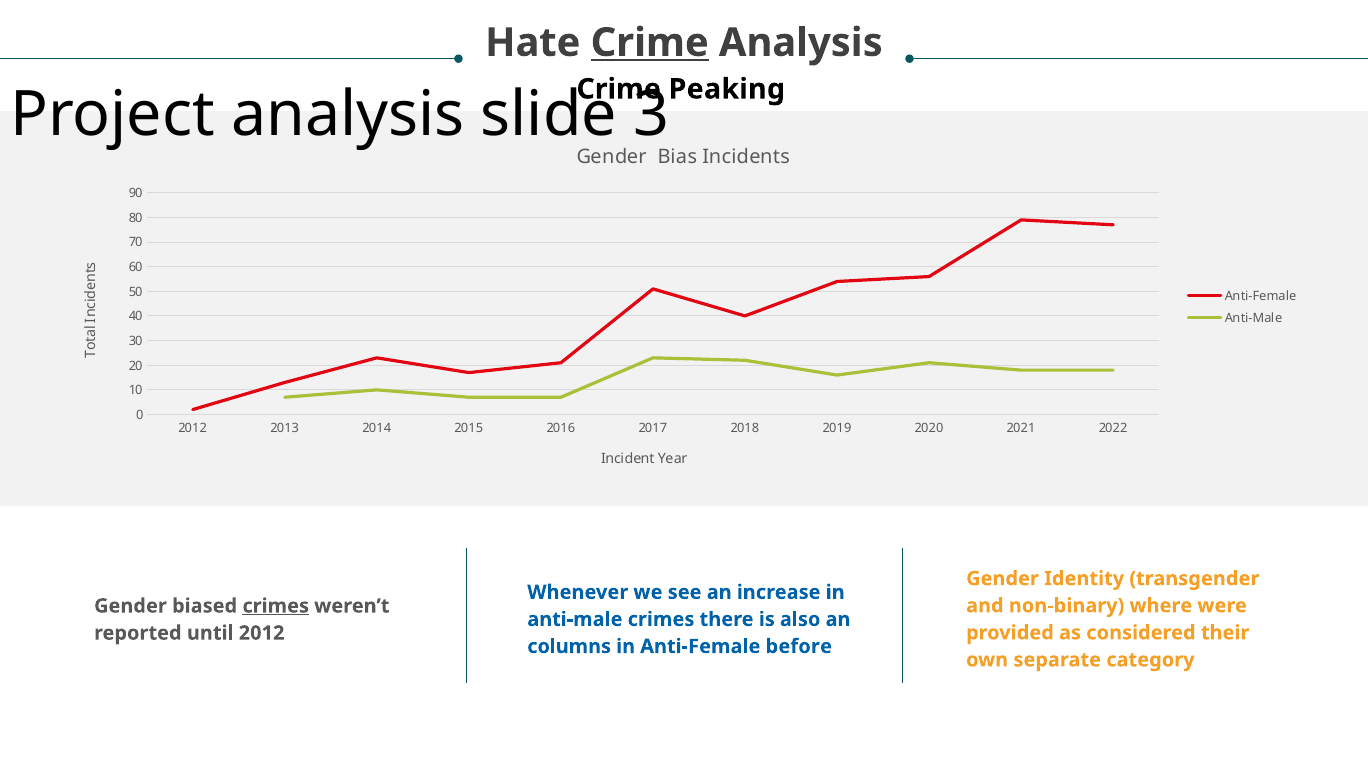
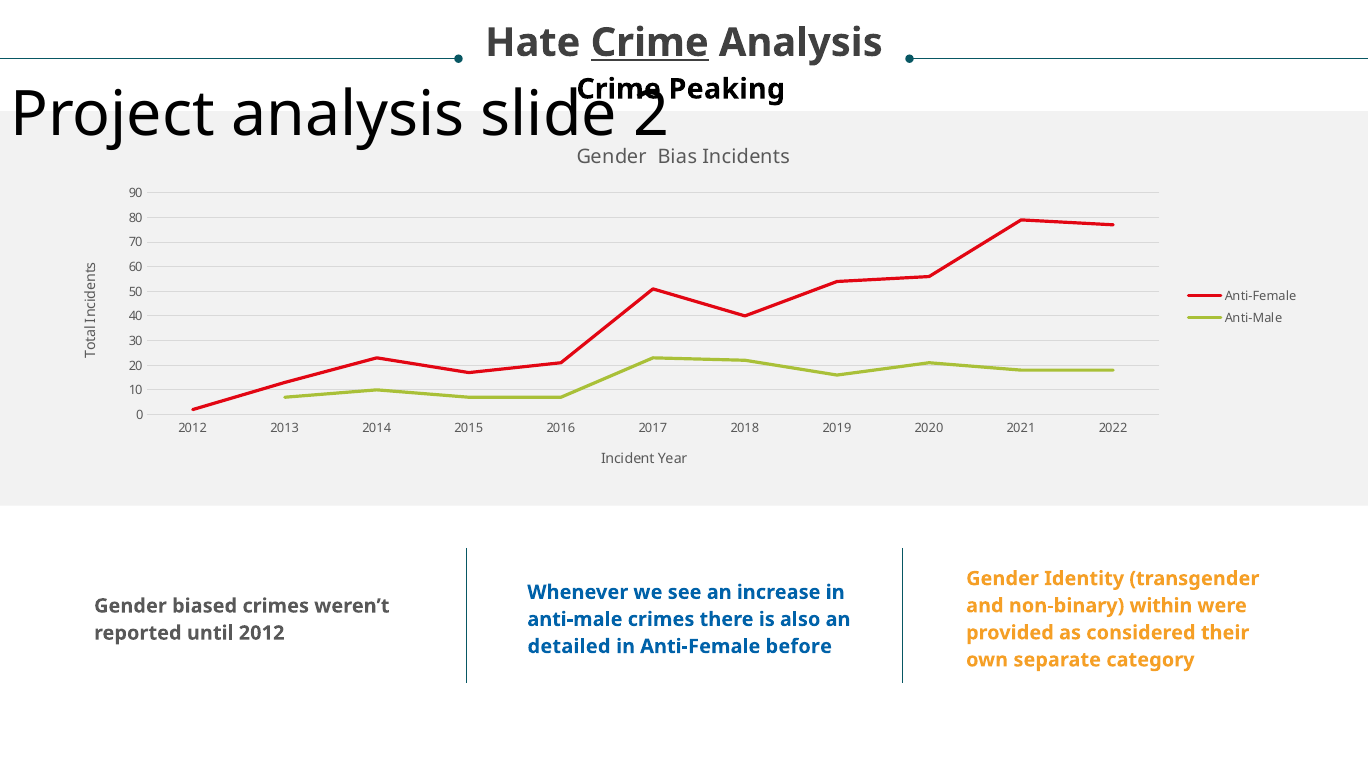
3: 3 -> 2
where: where -> within
crimes at (276, 606) underline: present -> none
columns: columns -> detailed
